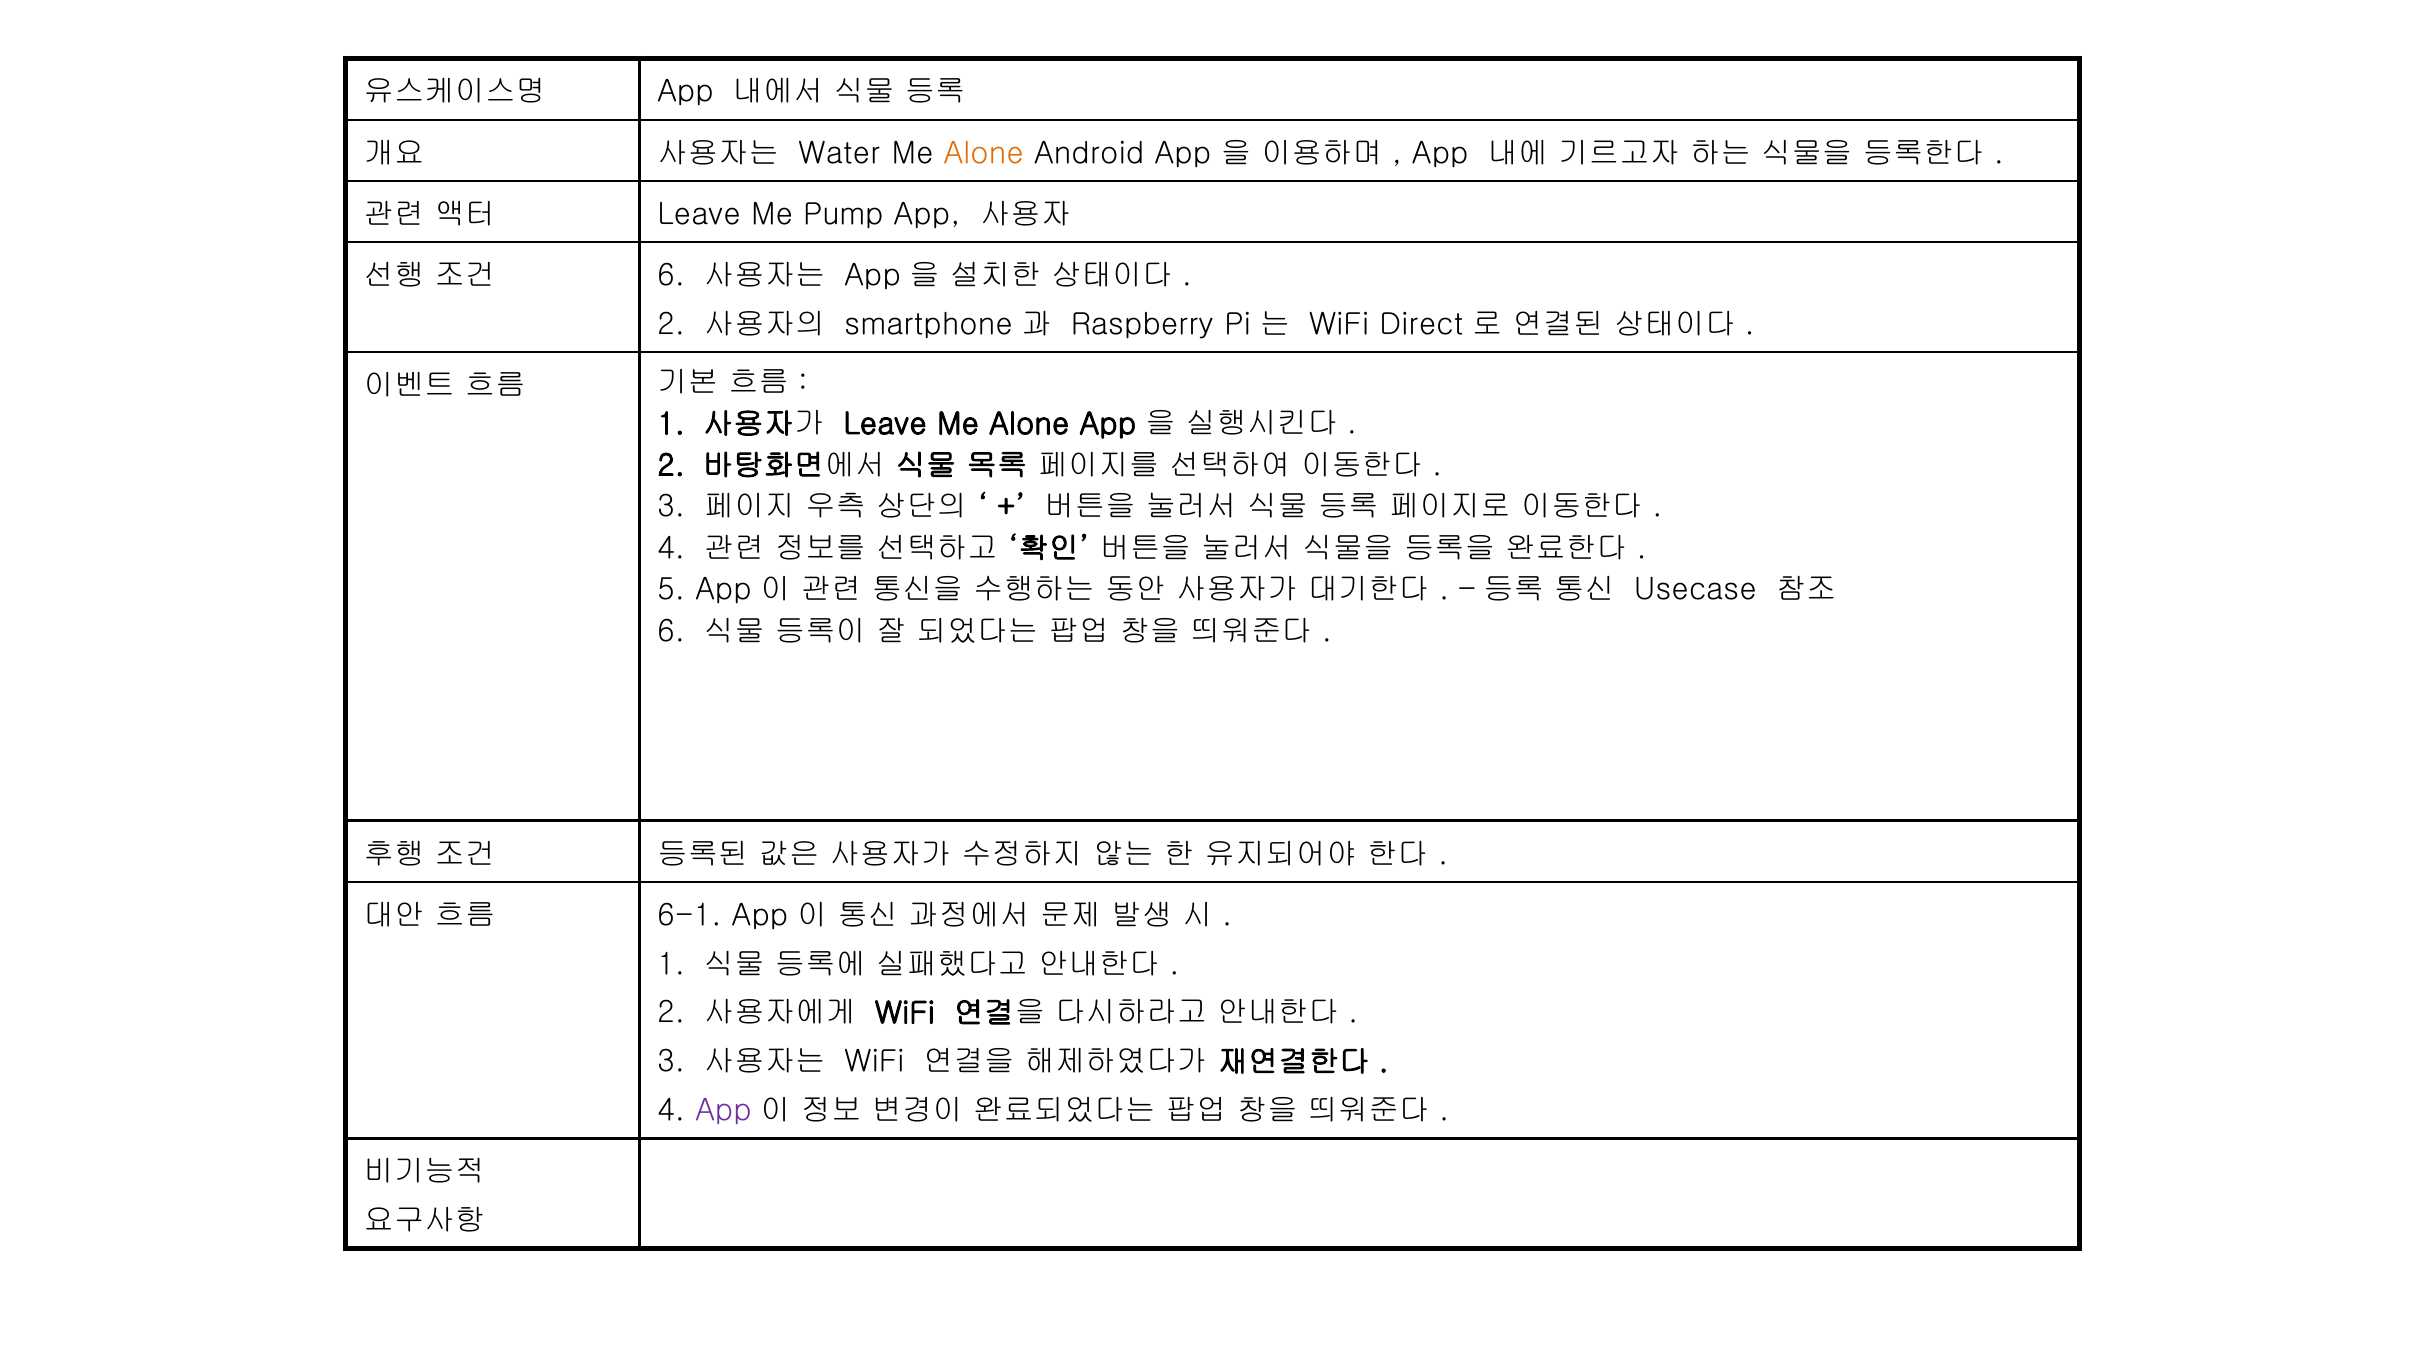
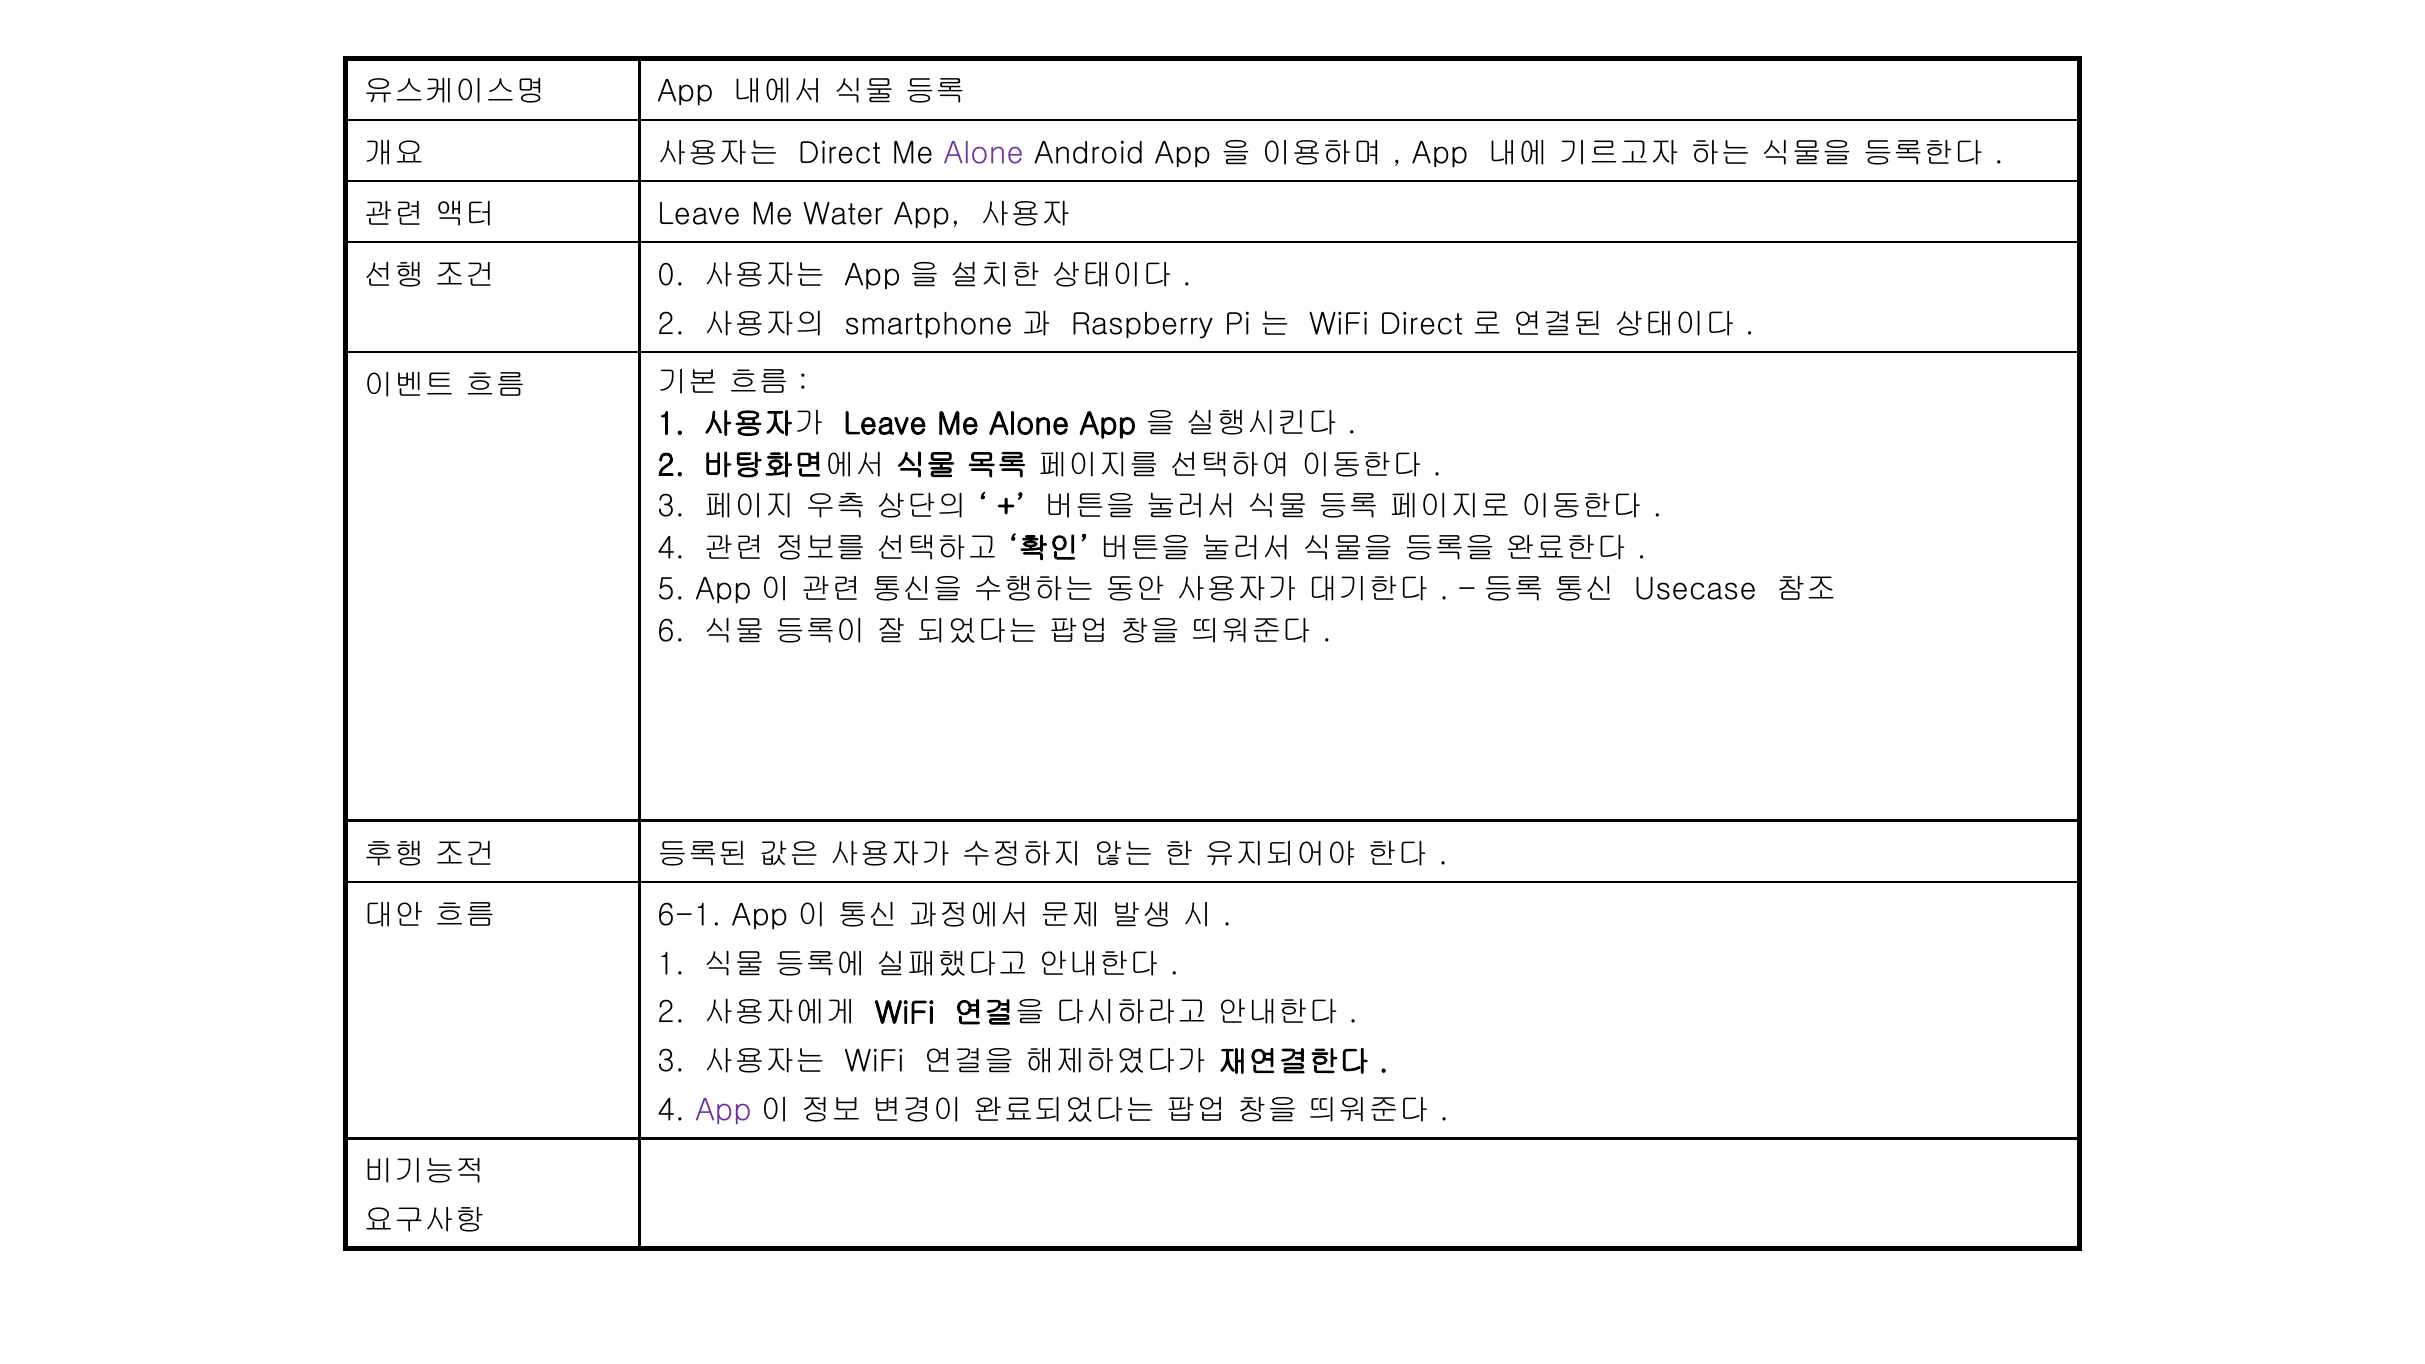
Water at (839, 153): Water -> Direct
Alone at (984, 153) colour: orange -> purple
Pump: Pump -> Water
6 at (671, 276): 6 -> 0
